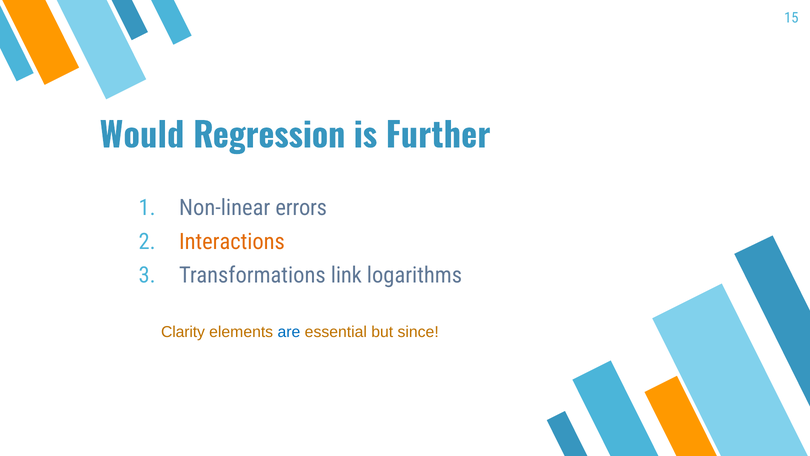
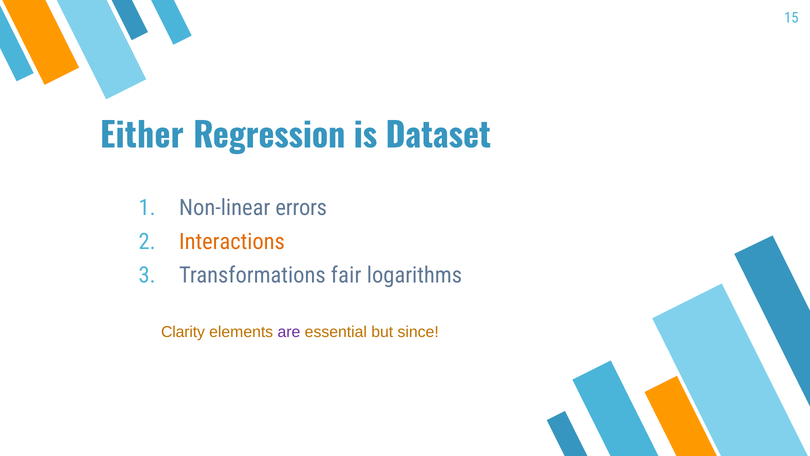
Would: Would -> Either
Further: Further -> Dataset
link: link -> fair
are colour: blue -> purple
